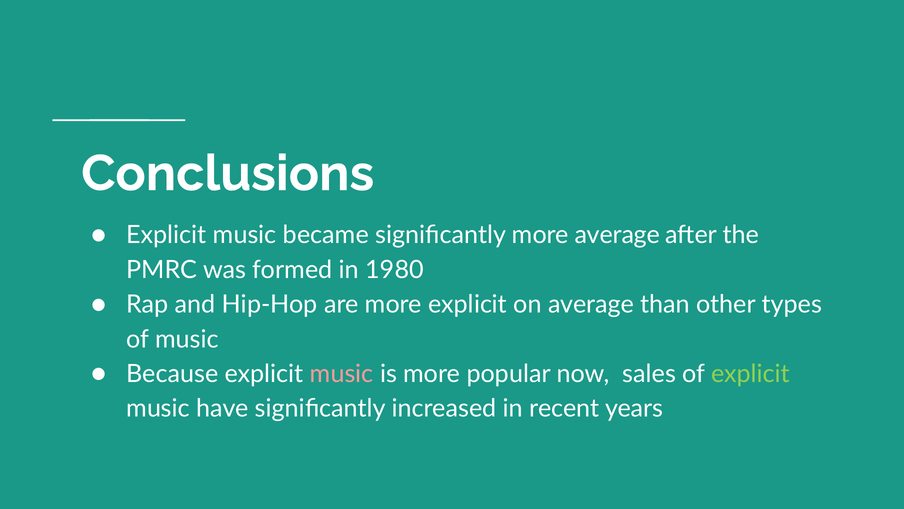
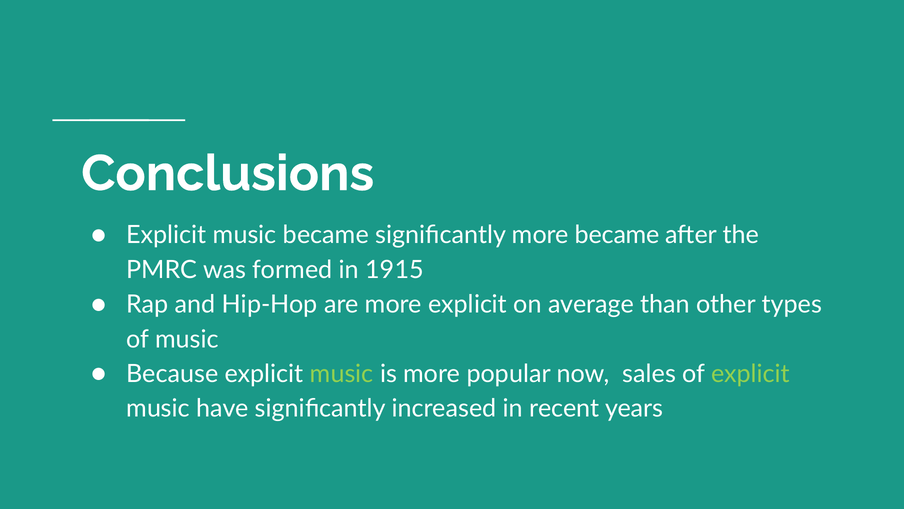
more average: average -> became
1980: 1980 -> 1915
music at (342, 374) colour: pink -> light green
